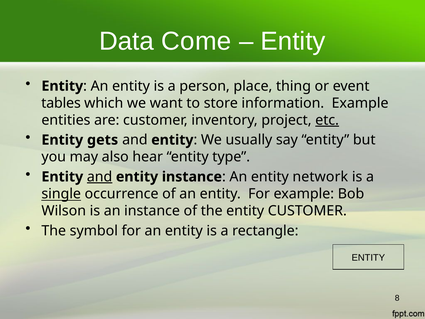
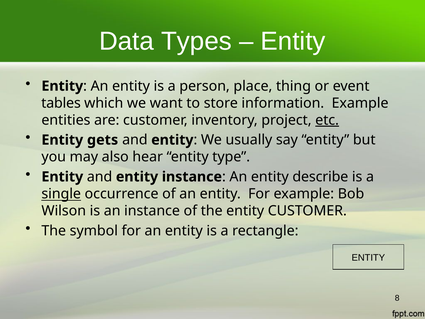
Come: Come -> Types
and at (100, 177) underline: present -> none
network: network -> describe
